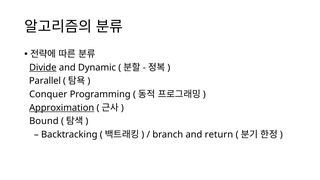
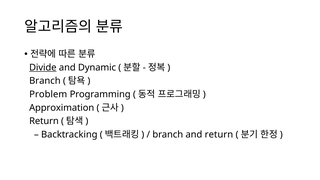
Parallel at (45, 81): Parallel -> Branch
Conquer: Conquer -> Problem
Approximation underline: present -> none
Bound at (44, 121): Bound -> Return
